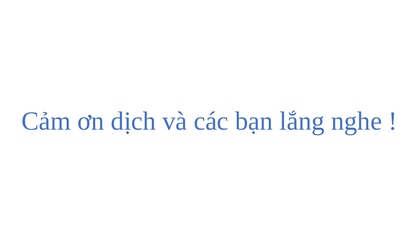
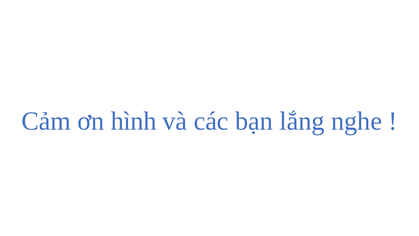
dịch: dịch -> hình
